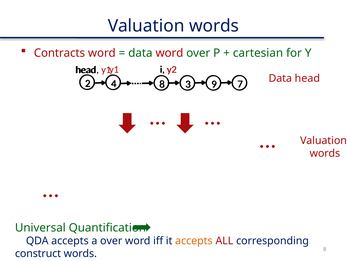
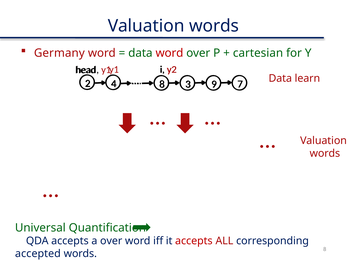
Contracts: Contracts -> Germany
Data head: head -> learn
accepts at (194, 240) colour: orange -> red
construct: construct -> accepted
